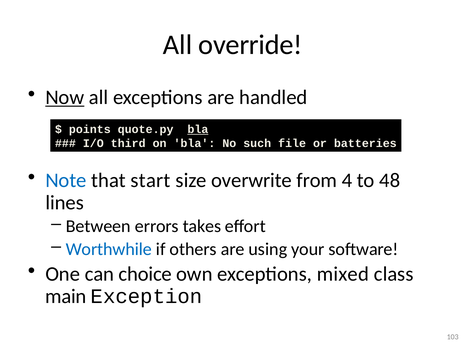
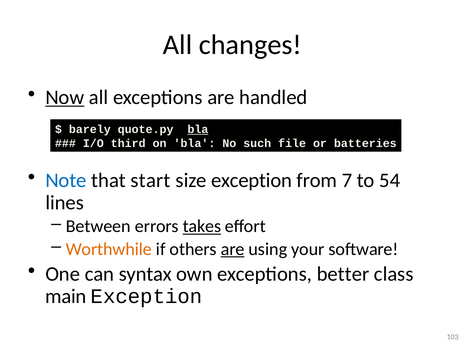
override: override -> changes
points: points -> barely
size overwrite: overwrite -> exception
4: 4 -> 7
48: 48 -> 54
takes underline: none -> present
Worthwhile colour: blue -> orange
are at (233, 250) underline: none -> present
choice: choice -> syntax
mixed: mixed -> better
